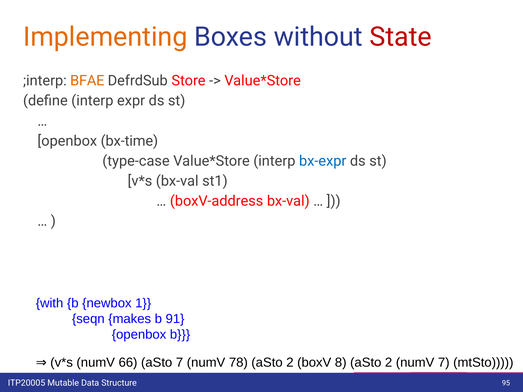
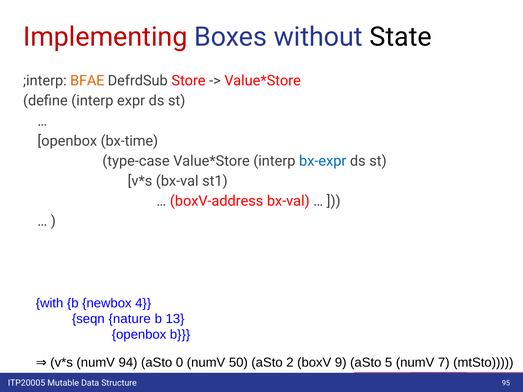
Implementing colour: orange -> red
State colour: red -> black
1: 1 -> 4
makes: makes -> nature
91: 91 -> 13
66: 66 -> 94
aSto 7: 7 -> 0
78: 78 -> 50
8: 8 -> 9
2 at (389, 363): 2 -> 5
